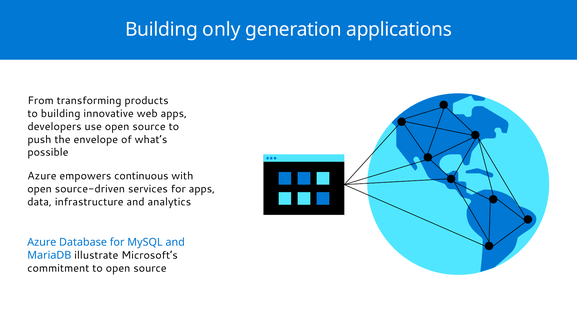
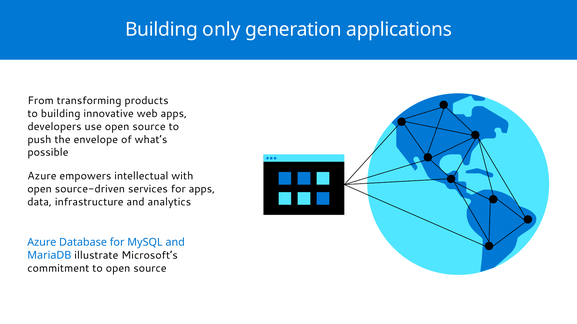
continuous: continuous -> intellectual
